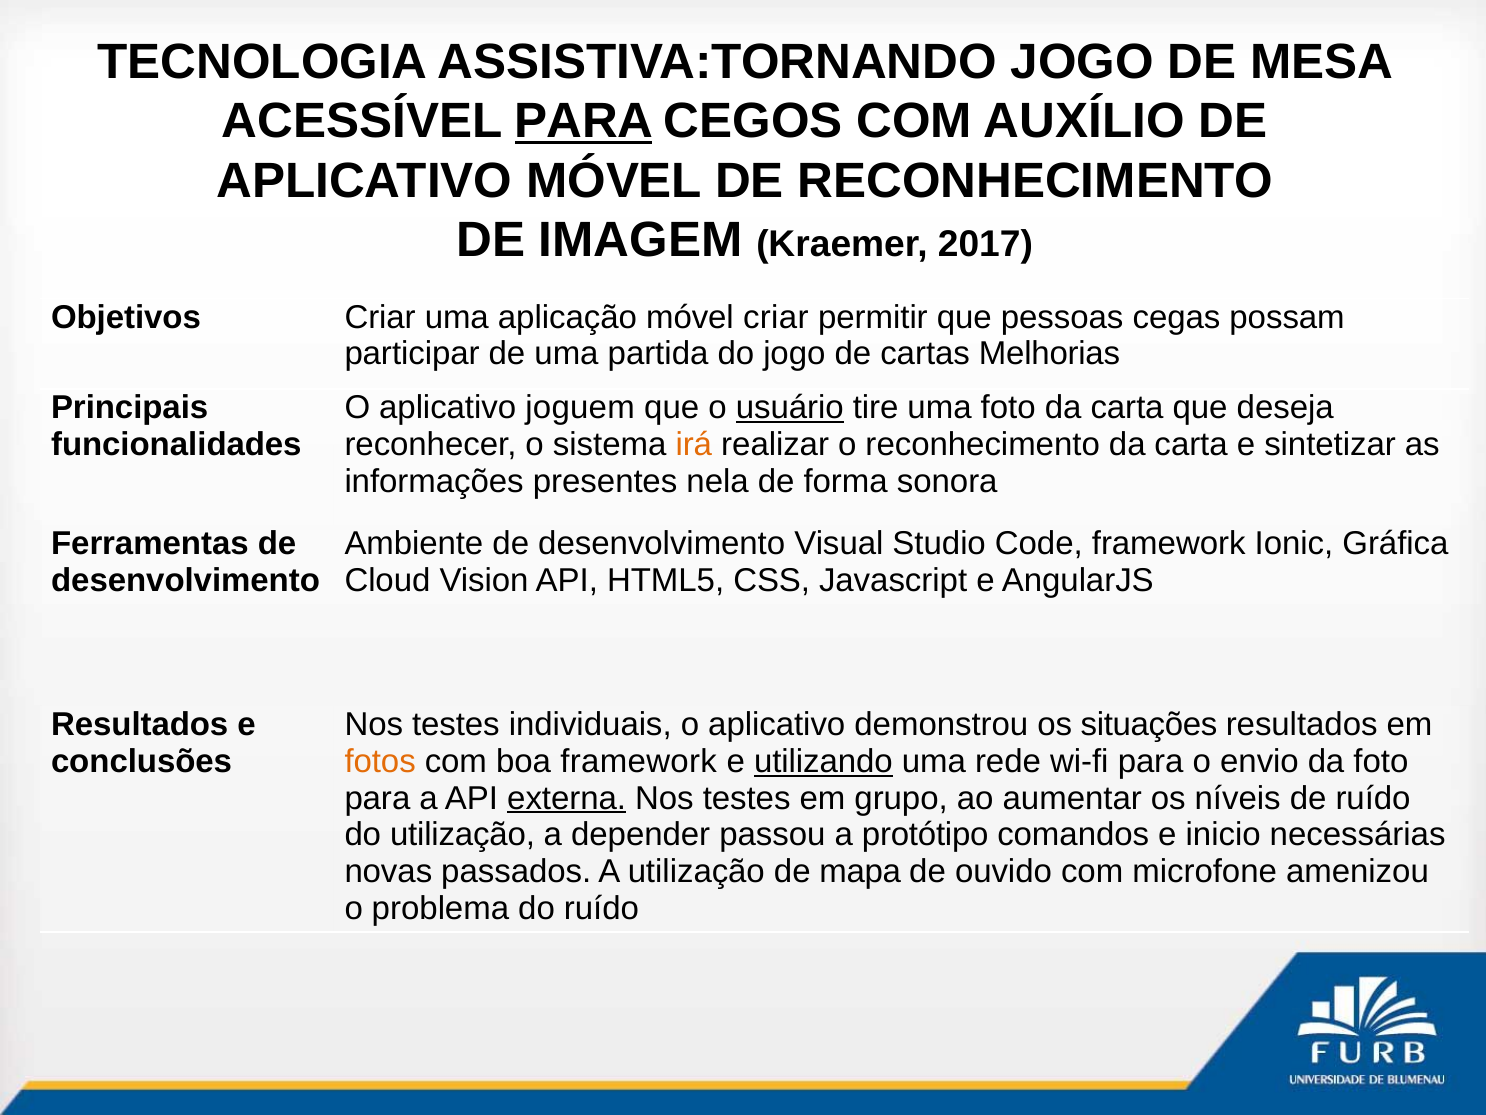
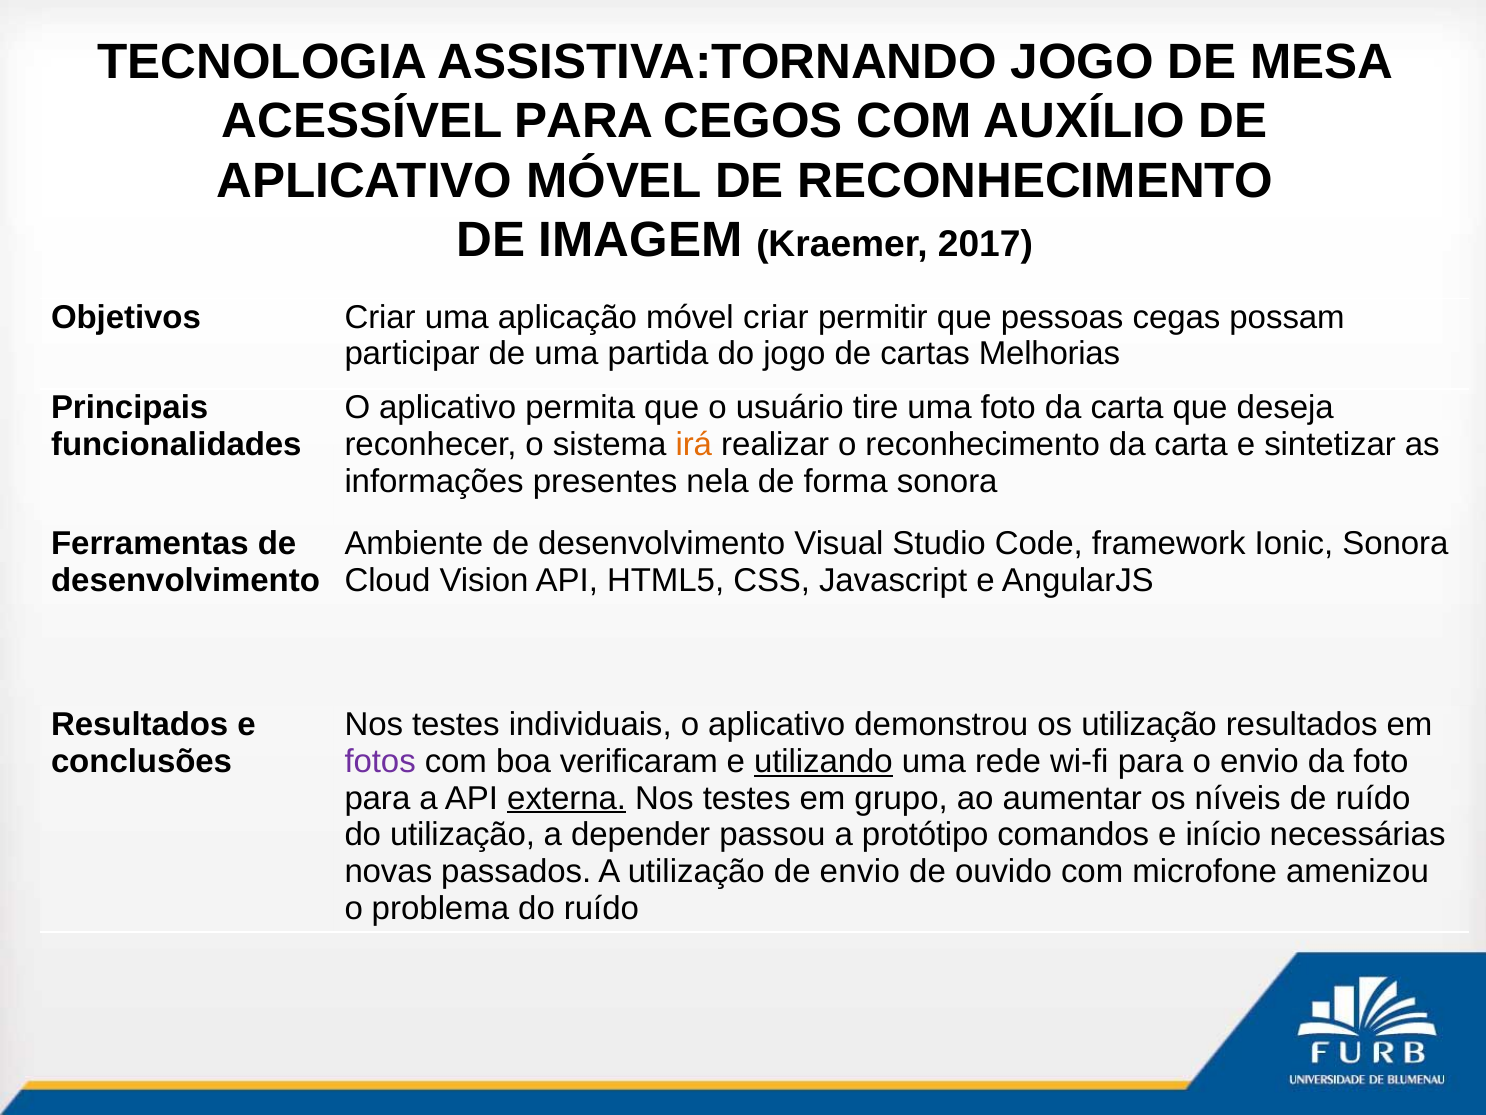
PARA at (584, 121) underline: present -> none
joguem: joguem -> permita
usuário underline: present -> none
Ionic Gráfica: Gráfica -> Sonora
os situações: situações -> utilização
fotos colour: orange -> purple
boa framework: framework -> verificaram
inicio: inicio -> início
de mapa: mapa -> envio
